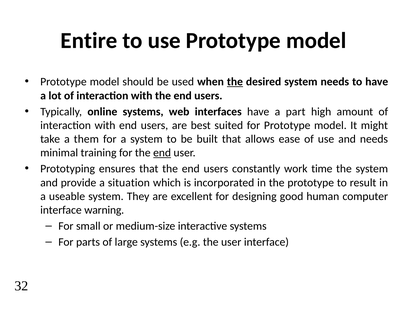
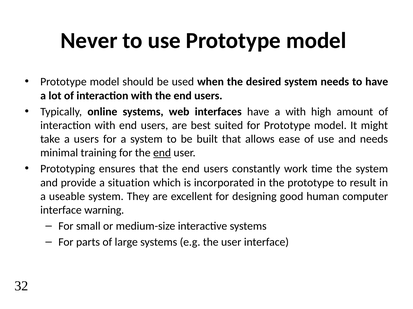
Entire: Entire -> Never
the at (235, 82) underline: present -> none
a part: part -> with
a them: them -> users
